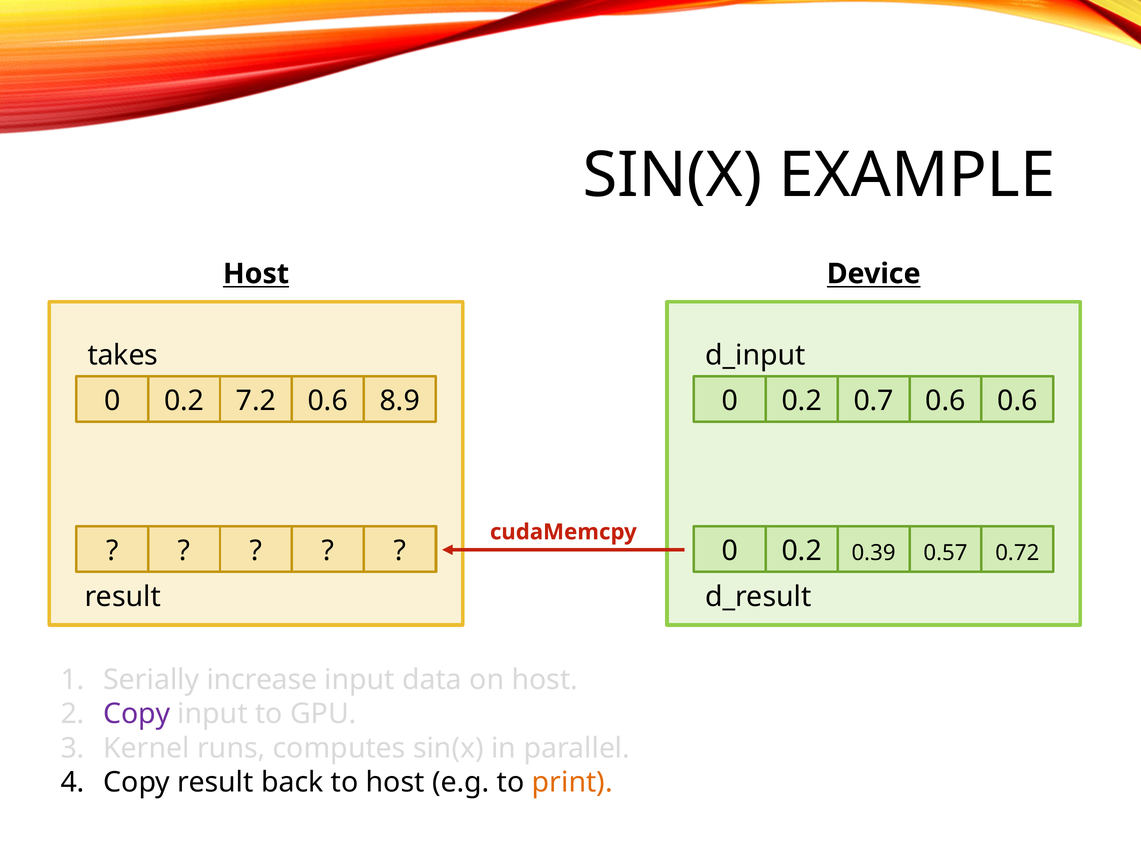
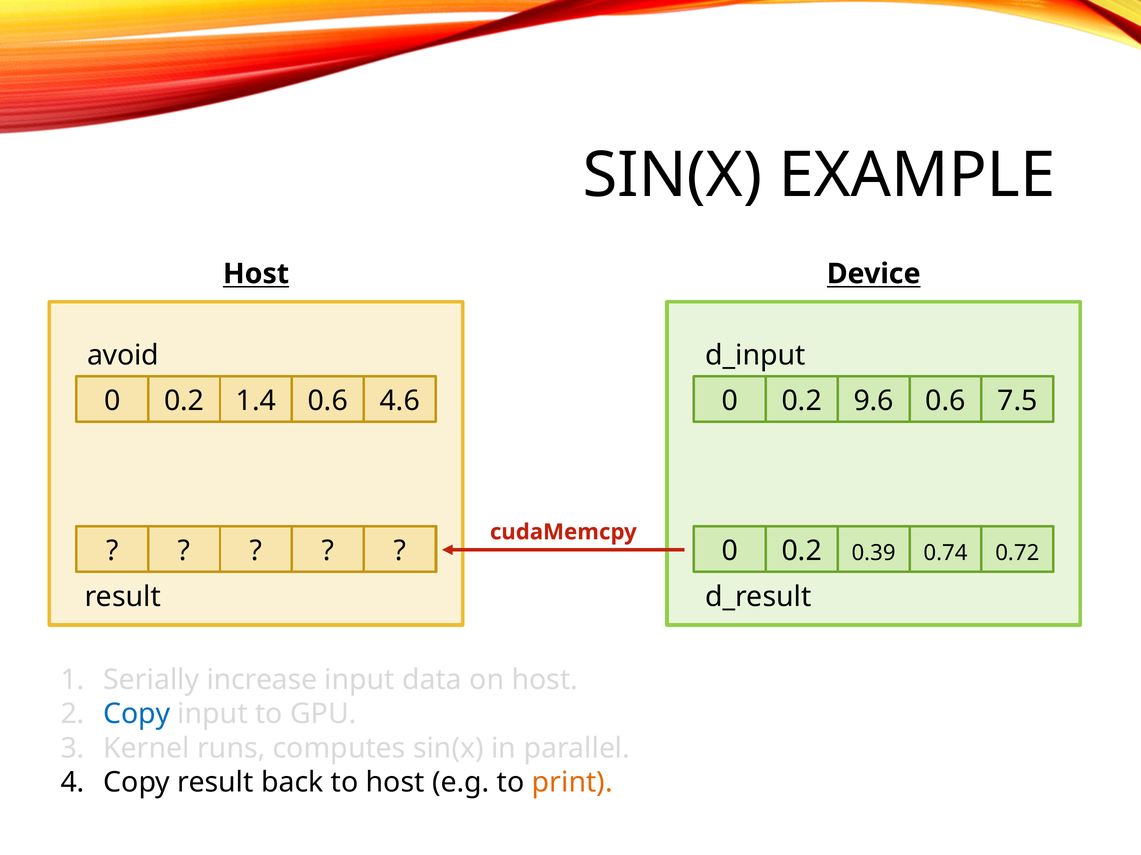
takes: takes -> avoid
7.2: 7.2 -> 1.4
8.9: 8.9 -> 4.6
0.7: 0.7 -> 9.6
0.6 0.6: 0.6 -> 7.5
0.57: 0.57 -> 0.74
Copy at (137, 715) colour: purple -> blue
